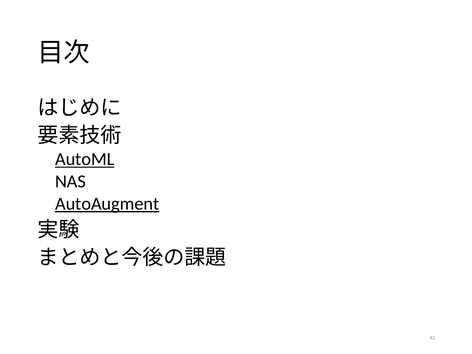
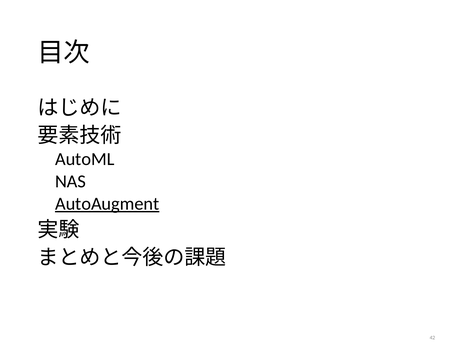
AutoML underline: present -> none
